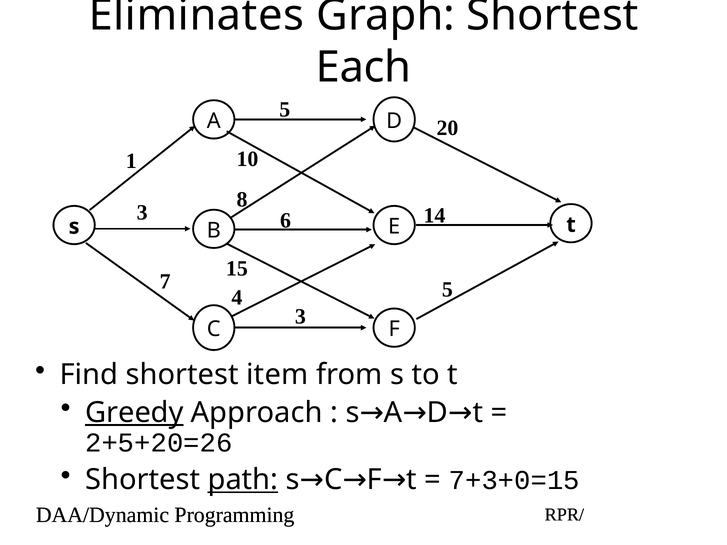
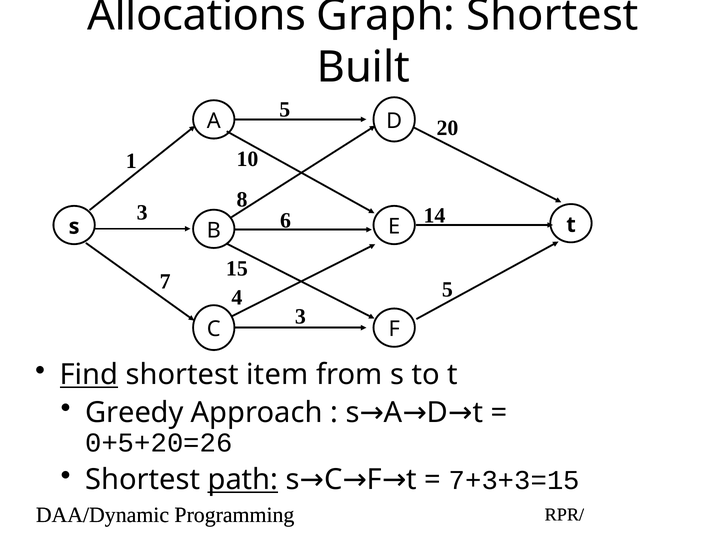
Eliminates: Eliminates -> Allocations
Each: Each -> Built
Find underline: none -> present
Greedy underline: present -> none
2+5+20=26: 2+5+20=26 -> 0+5+20=26
7+3+0=15: 7+3+0=15 -> 7+3+3=15
